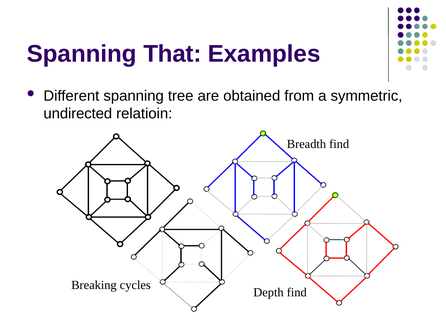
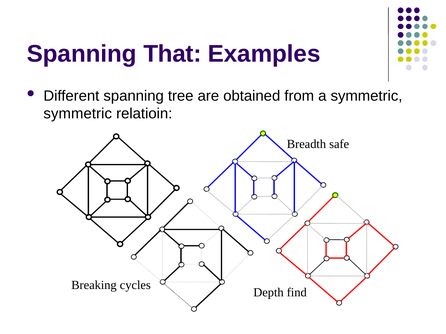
undirected at (78, 114): undirected -> symmetric
Breadth find: find -> safe
